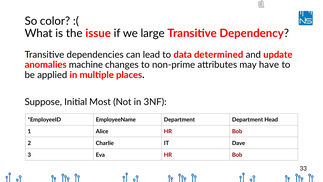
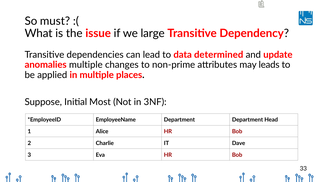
color: color -> must
anomalies machine: machine -> multiple
have: have -> leads
